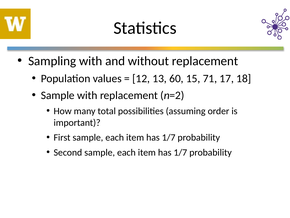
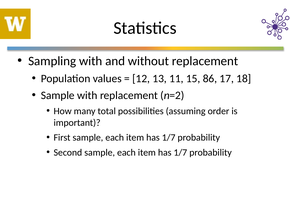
60: 60 -> 11
71: 71 -> 86
